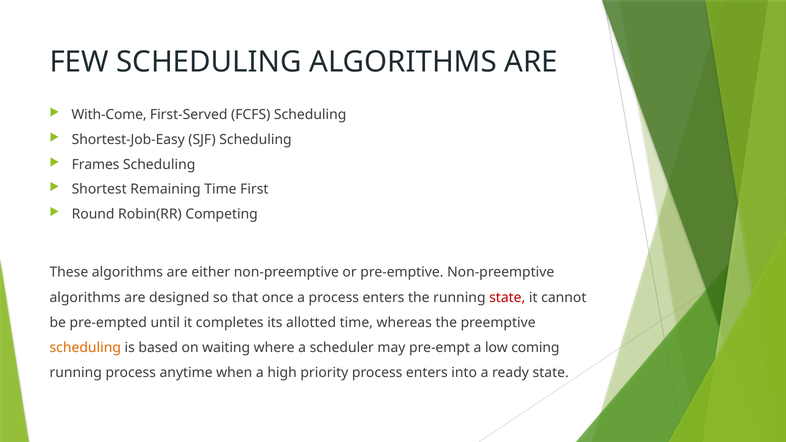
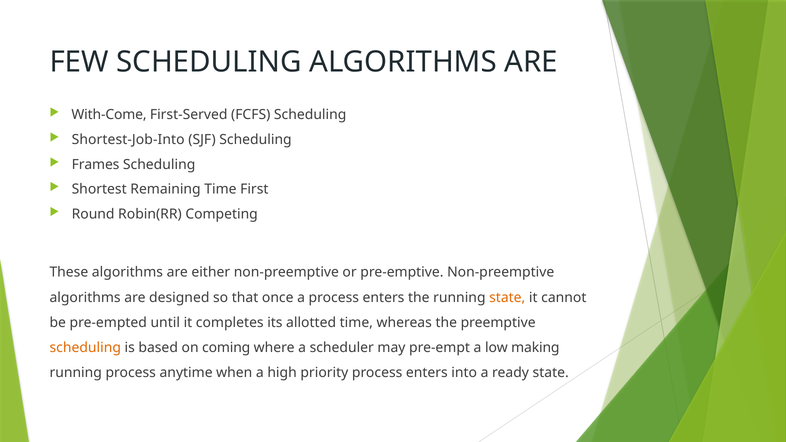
Shortest-Job-Easy: Shortest-Job-Easy -> Shortest-Job-Into
state at (507, 298) colour: red -> orange
waiting: waiting -> coming
coming: coming -> making
